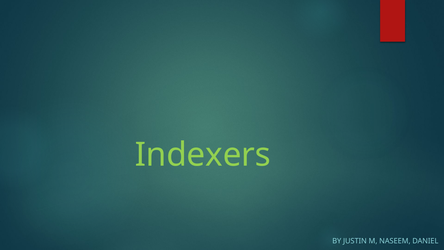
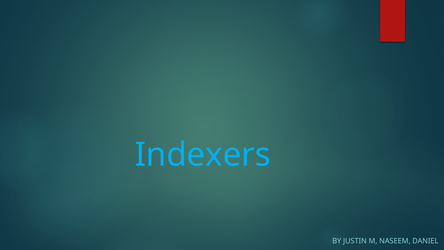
Indexers colour: light green -> light blue
